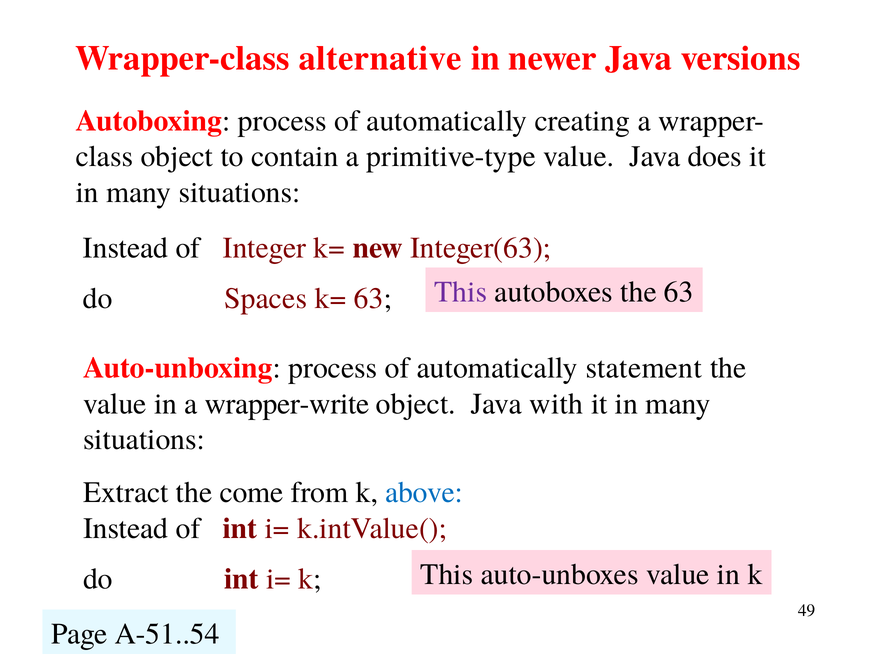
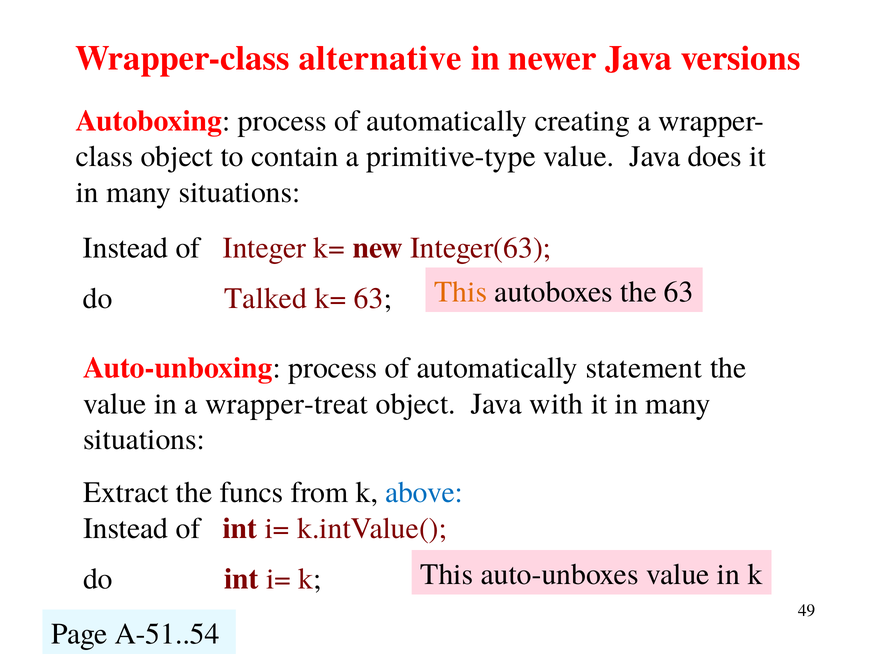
This at (461, 292) colour: purple -> orange
Spaces: Spaces -> Talked
wrapper-write: wrapper-write -> wrapper-treat
come: come -> funcs
